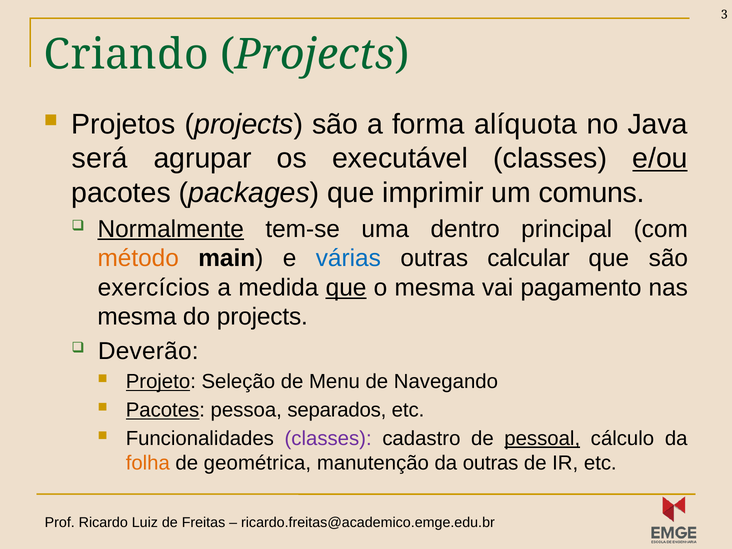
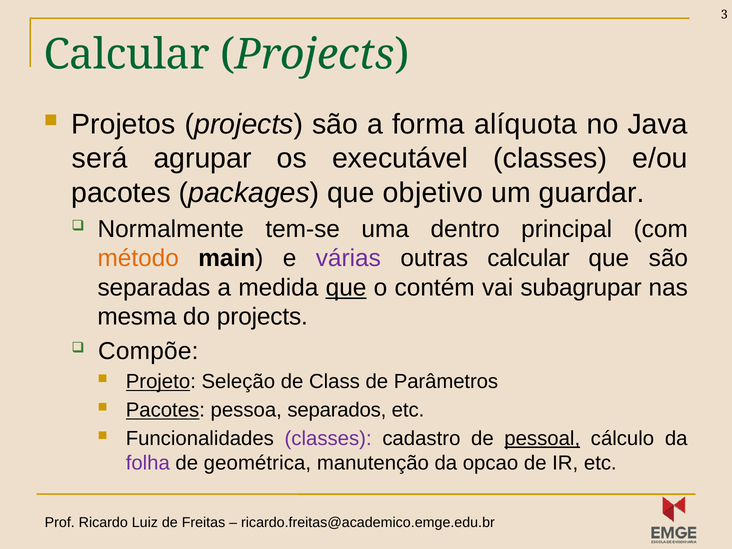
Criando at (126, 55): Criando -> Calcular
e/ou underline: present -> none
imprimir: imprimir -> objetivo
comuns: comuns -> guardar
Normalmente underline: present -> none
várias colour: blue -> purple
exercícios: exercícios -> separadas
o mesma: mesma -> contém
pagamento: pagamento -> subagrupar
Deverão: Deverão -> Compõe
Menu: Menu -> Class
Navegando: Navegando -> Parâmetros
folha colour: orange -> purple
da outras: outras -> opcao
